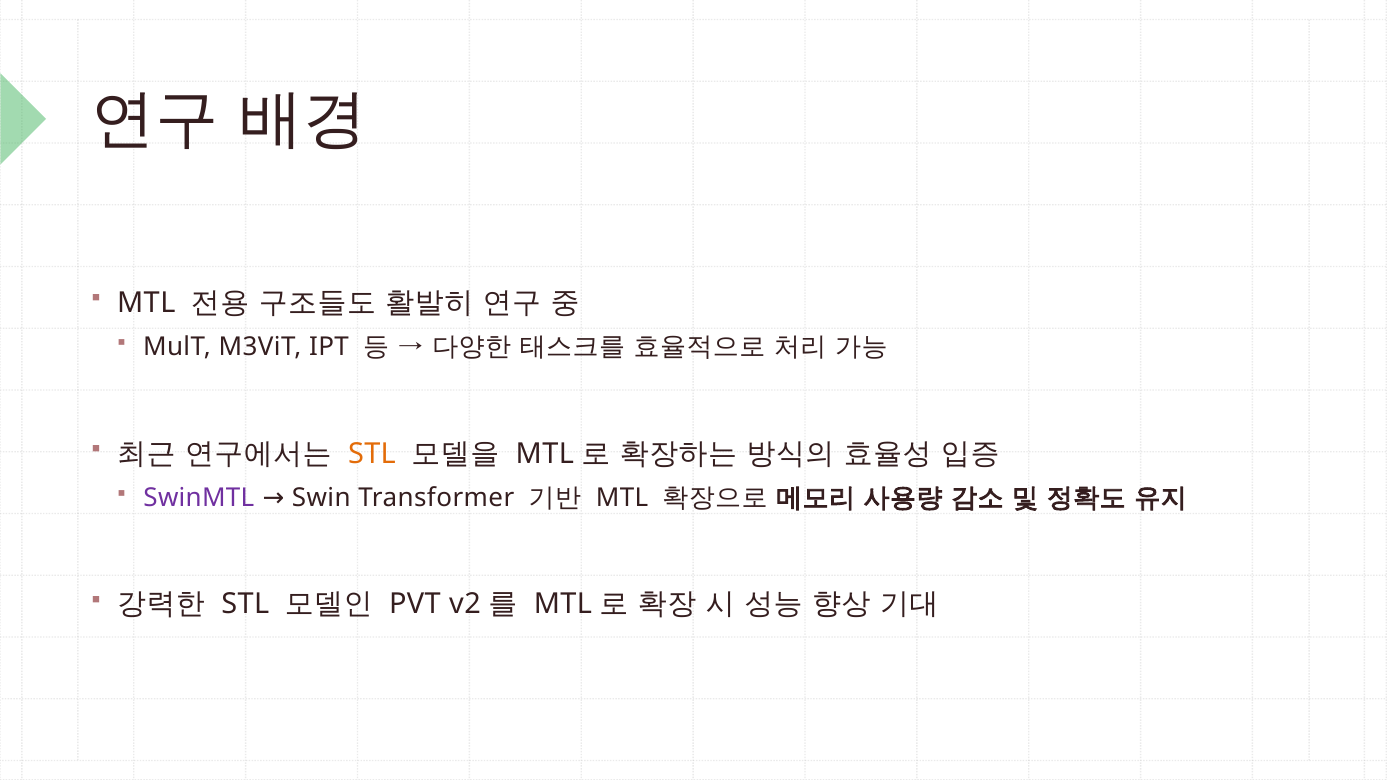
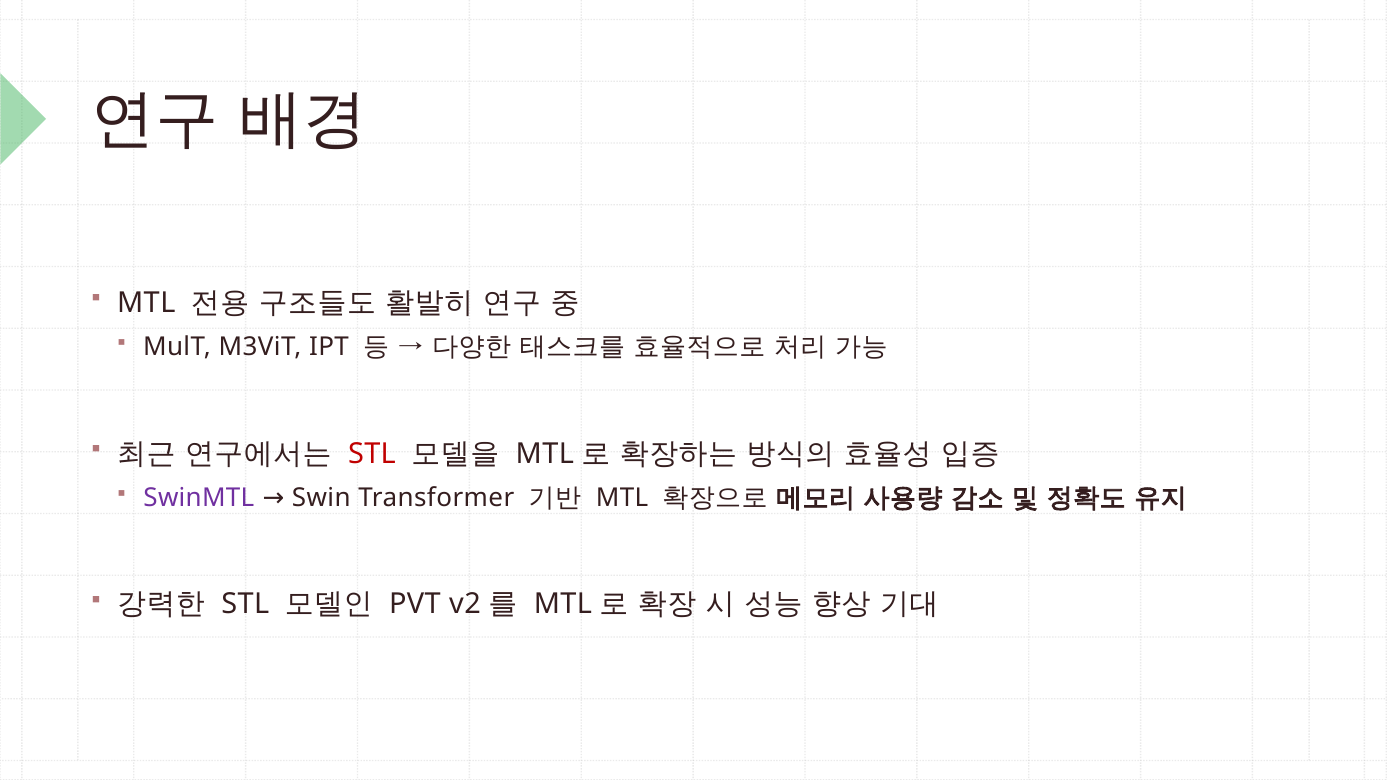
STL at (372, 454) colour: orange -> red
